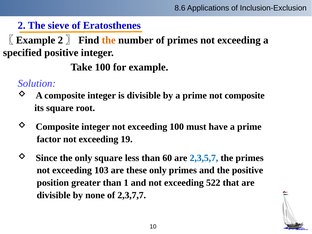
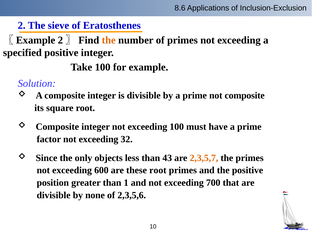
19: 19 -> 32
only square: square -> objects
60: 60 -> 43
2,3,5,7 colour: blue -> orange
103: 103 -> 600
these only: only -> root
522: 522 -> 700
2,3,7,7: 2,3,7,7 -> 2,3,5,6
